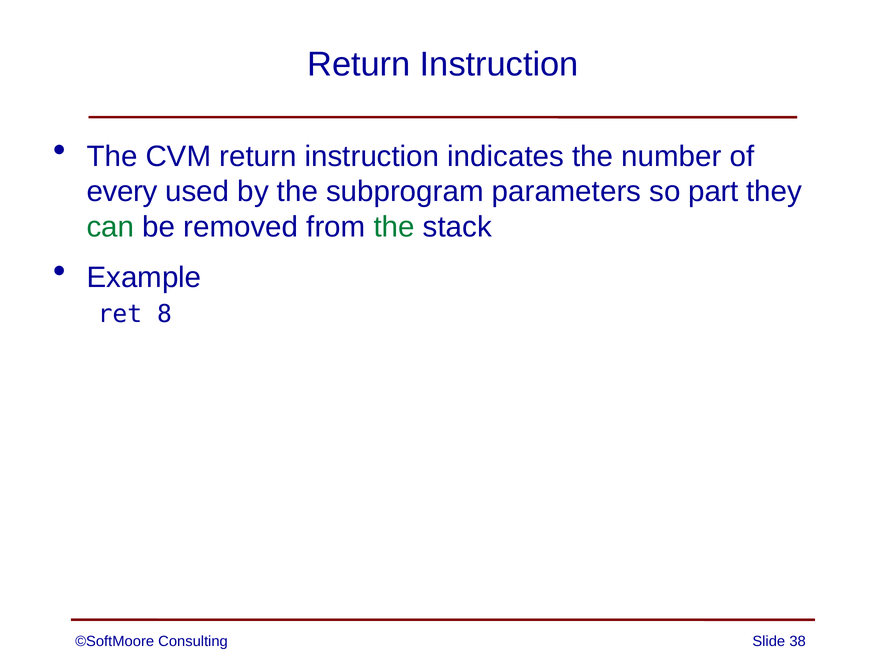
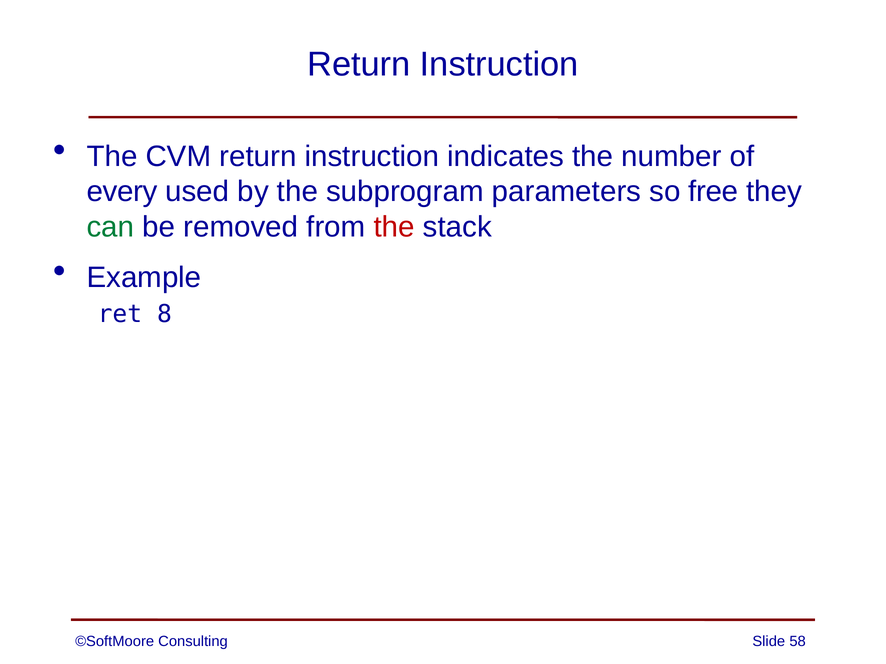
part: part -> free
the at (394, 227) colour: green -> red
38: 38 -> 58
